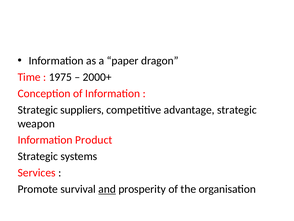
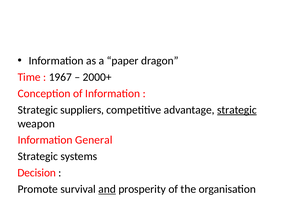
1975: 1975 -> 1967
strategic at (237, 110) underline: none -> present
Product: Product -> General
Services: Services -> Decision
